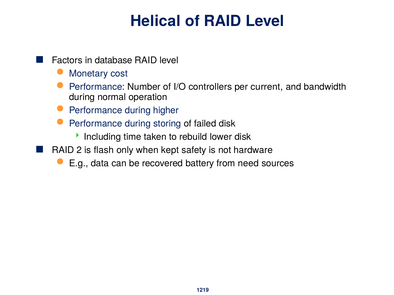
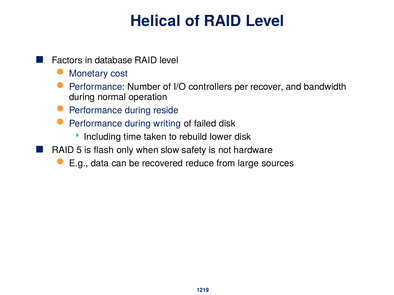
current: current -> recover
higher: higher -> reside
storing: storing -> writing
2: 2 -> 5
kept: kept -> slow
battery: battery -> reduce
need: need -> large
